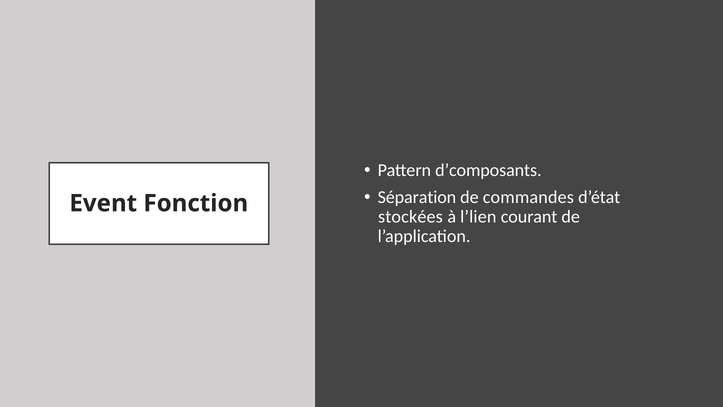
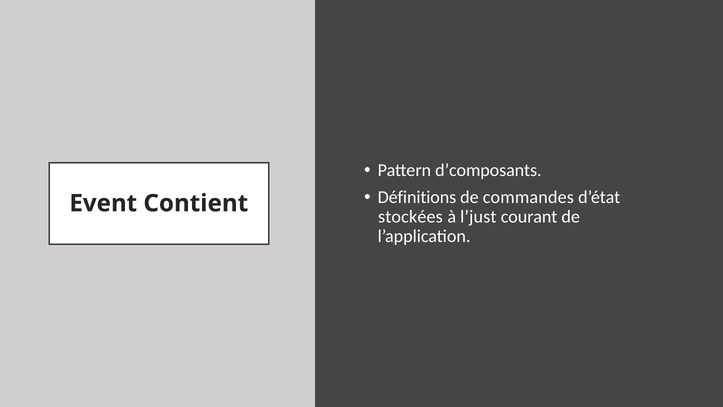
Séparation: Séparation -> Définitions
Fonction: Fonction -> Contient
l’lien: l’lien -> l’just
